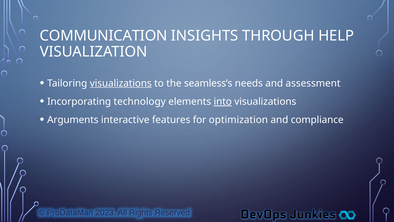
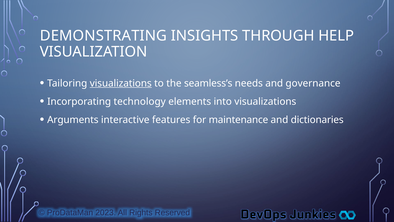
COMMUNICATION: COMMUNICATION -> DEMONSTRATING
assessment: assessment -> governance
into underline: present -> none
optimization: optimization -> maintenance
compliance: compliance -> dictionaries
